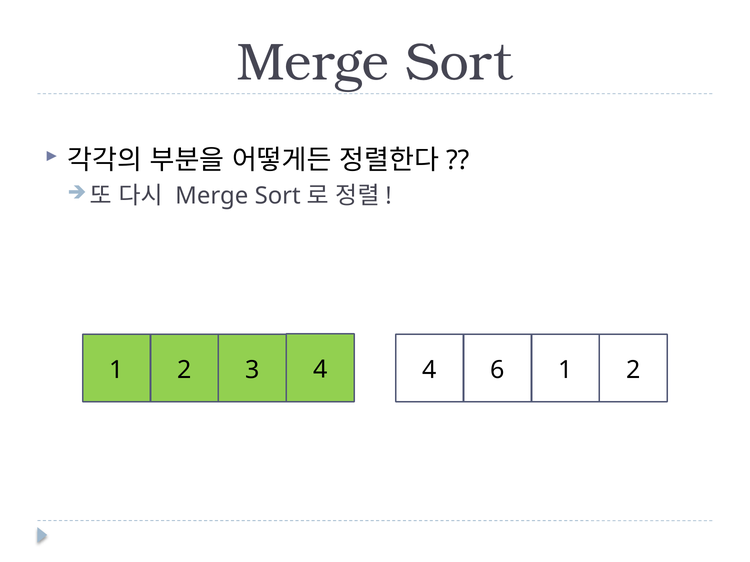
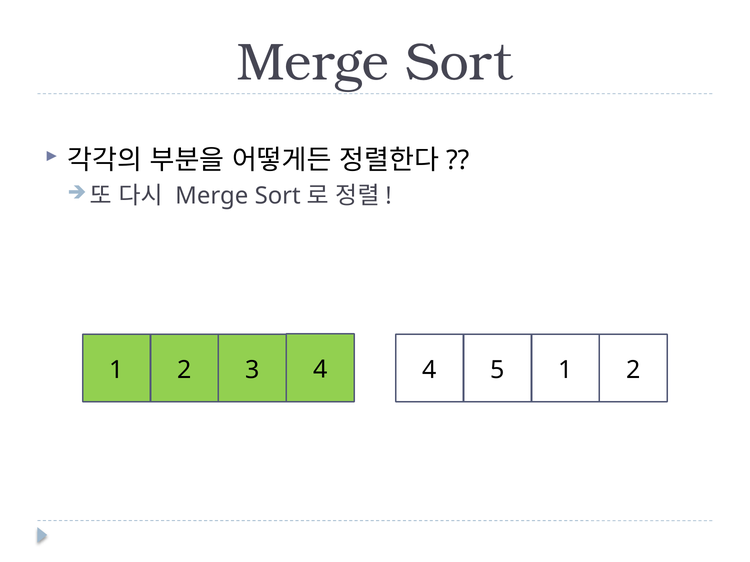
6: 6 -> 5
